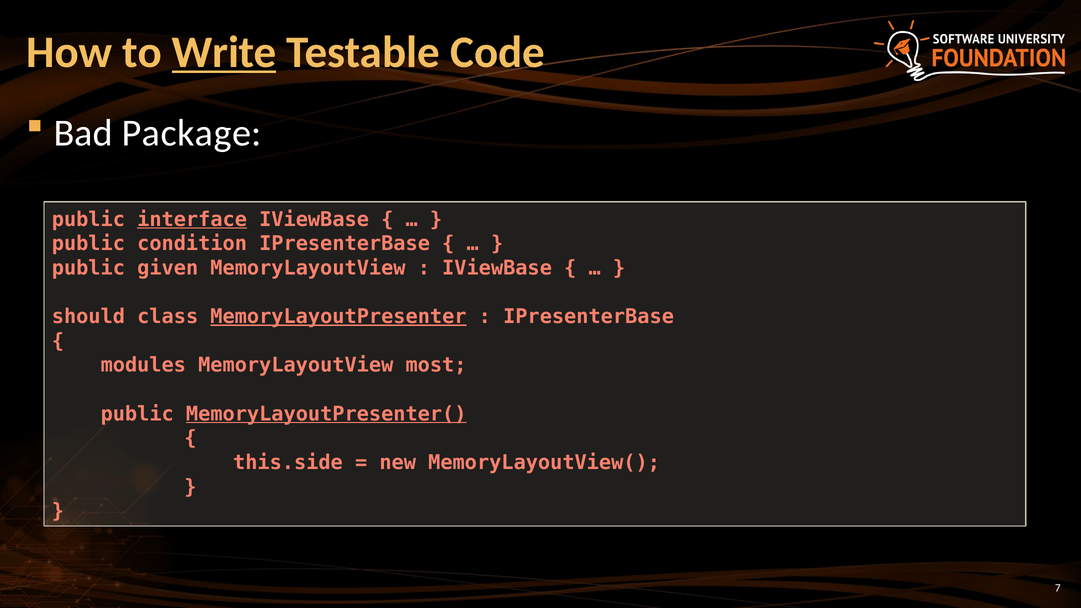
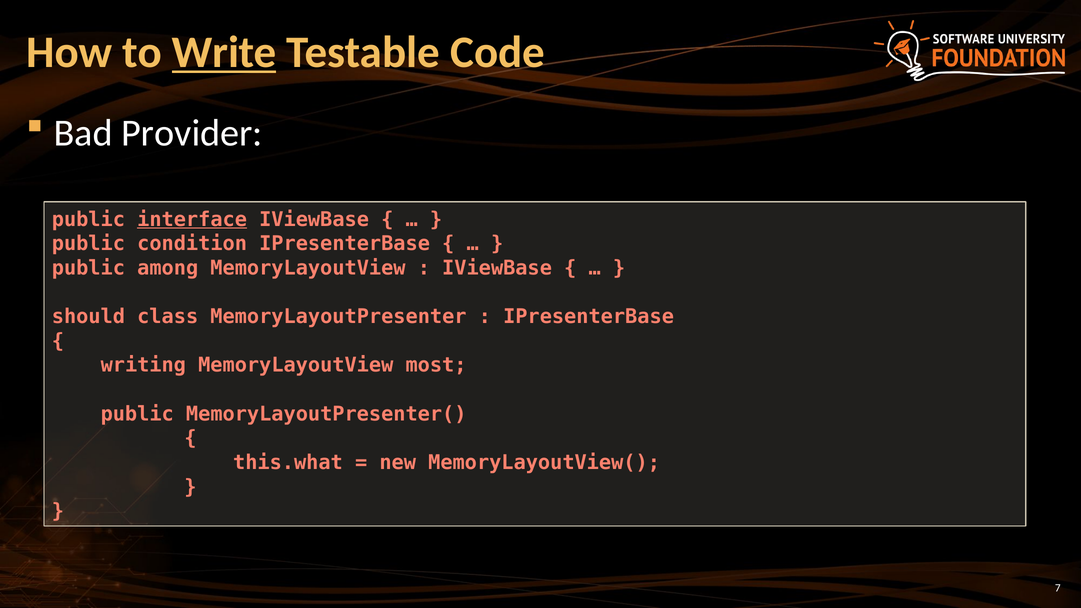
Package: Package -> Provider
given: given -> among
MemoryLayoutPresenter underline: present -> none
modules: modules -> writing
MemoryLayoutPresenter( underline: present -> none
this.side: this.side -> this.what
